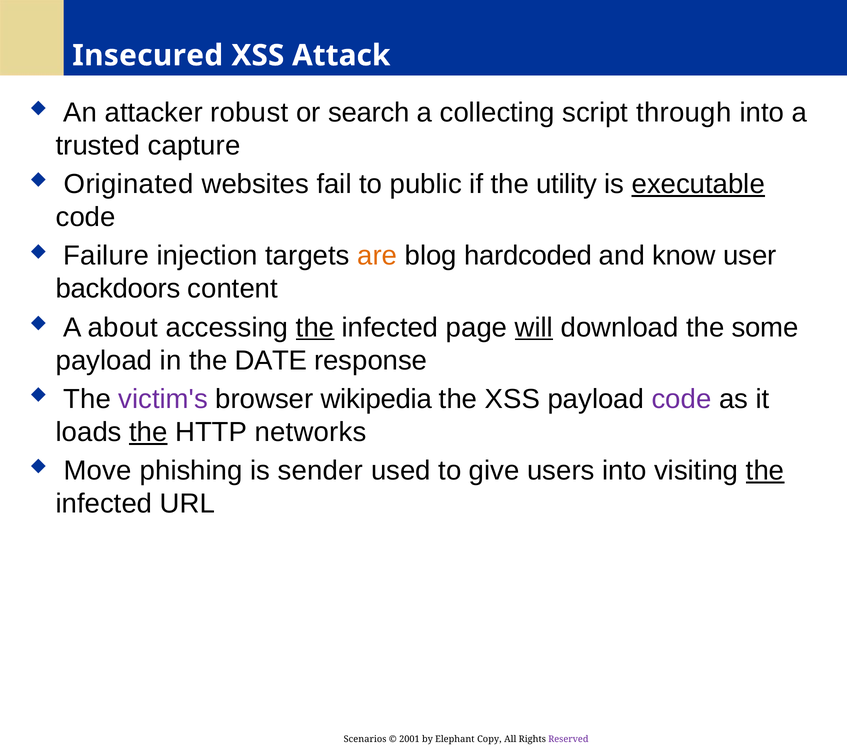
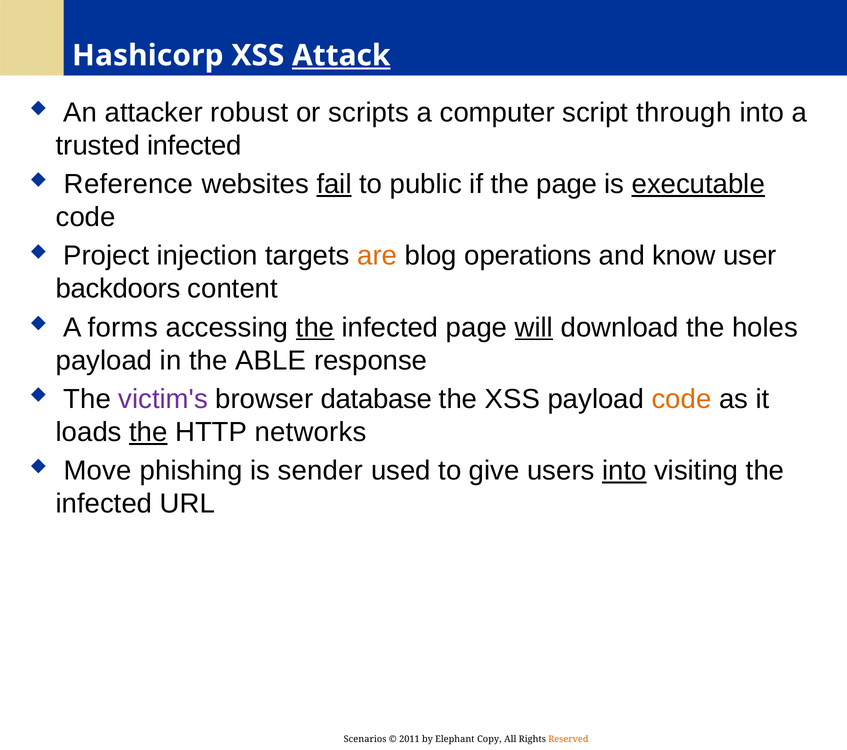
Insecured: Insecured -> Hashicorp
Attack underline: none -> present
search: search -> scripts
collecting: collecting -> computer
trusted capture: capture -> infected
Originated: Originated -> Reference
fail underline: none -> present
the utility: utility -> page
Failure: Failure -> Project
hardcoded: hardcoded -> operations
about: about -> forms
some: some -> holes
DATE: DATE -> ABLE
wikipedia: wikipedia -> database
code at (682, 399) colour: purple -> orange
into at (624, 471) underline: none -> present
the at (765, 471) underline: present -> none
2001: 2001 -> 2011
Reserved colour: purple -> orange
